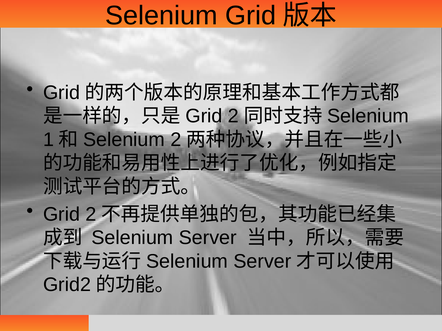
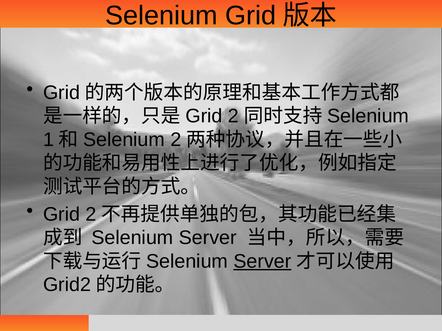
Server at (262, 262) underline: none -> present
